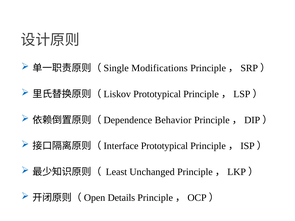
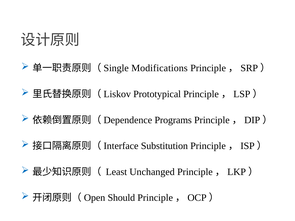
Behavior: Behavior -> Programs
Prototypical at (164, 146): Prototypical -> Substitution
Details: Details -> Should
